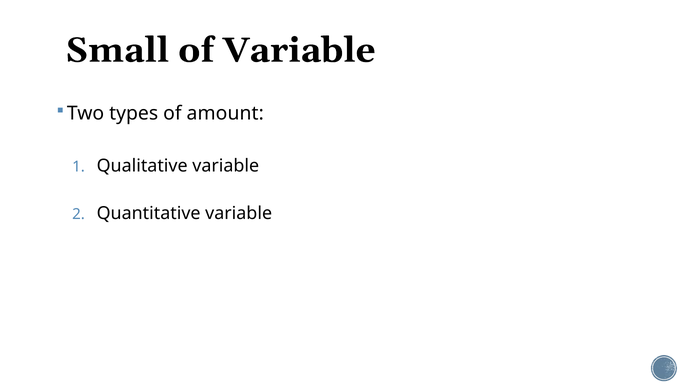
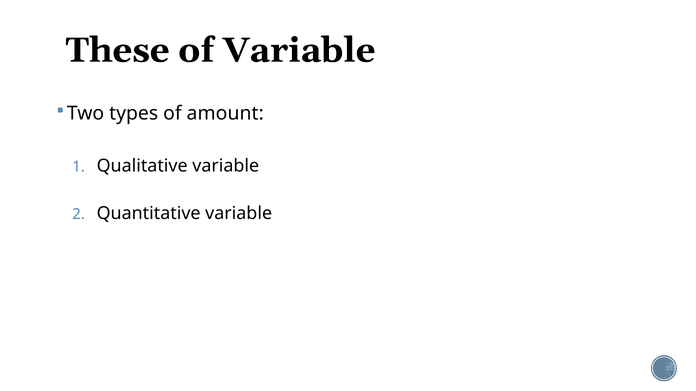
Small: Small -> These
